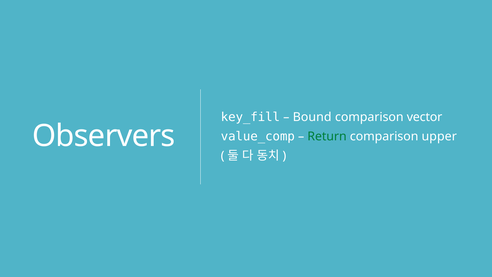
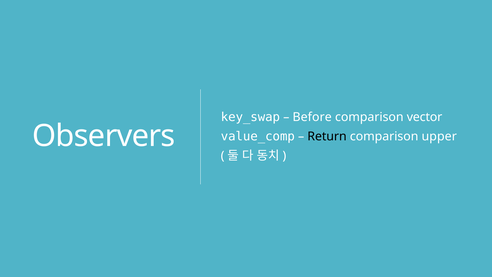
key_fill: key_fill -> key_swap
Bound: Bound -> Before
Return colour: green -> black
